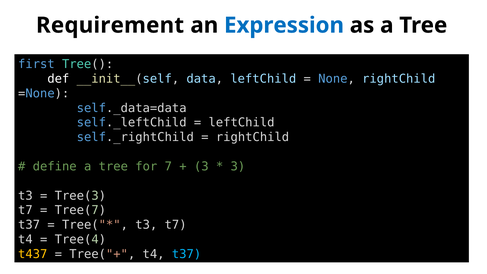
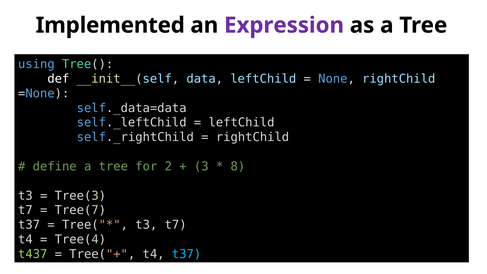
Requirement: Requirement -> Implemented
Expression colour: blue -> purple
first: first -> using
7: 7 -> 2
3 at (238, 166): 3 -> 8
t437 colour: yellow -> light green
